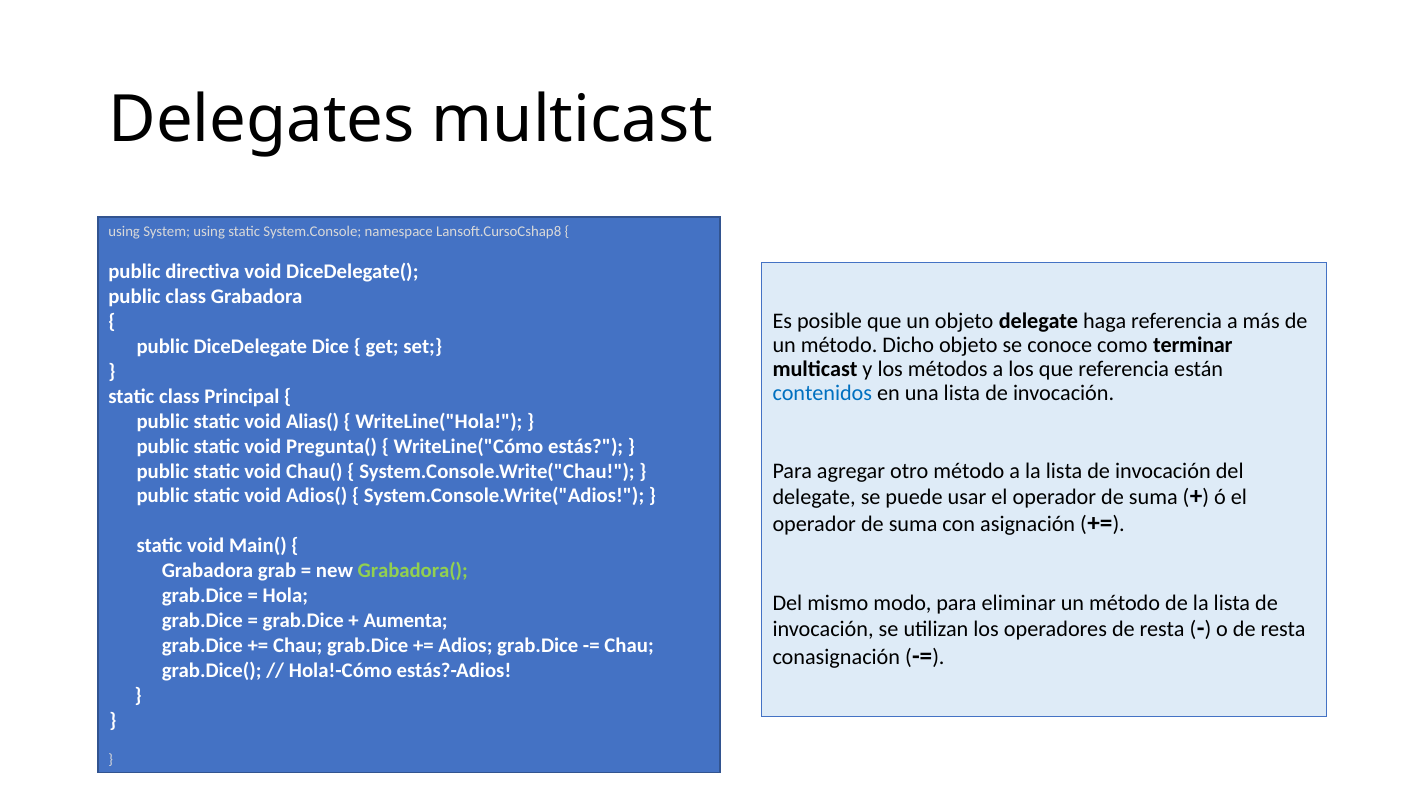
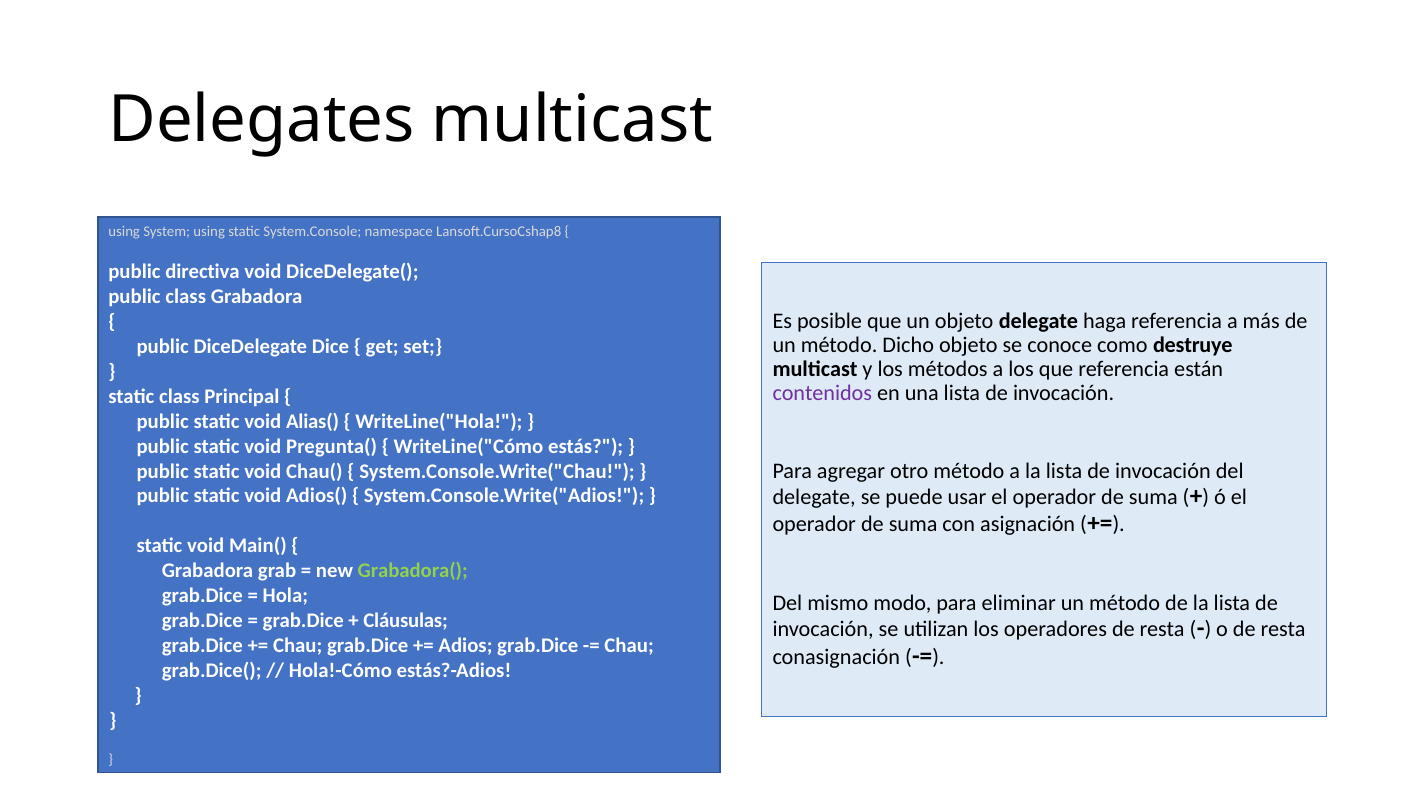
terminar: terminar -> destruye
contenidos colour: blue -> purple
Aumenta: Aumenta -> Cláusulas
